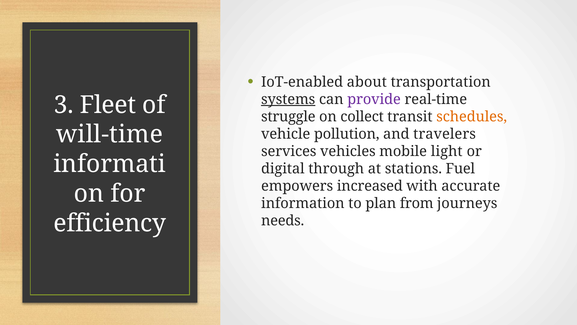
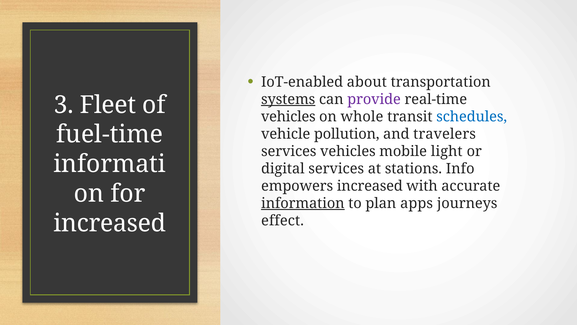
struggle at (288, 117): struggle -> vehicles
collect: collect -> whole
schedules colour: orange -> blue
will-time: will-time -> fuel-time
digital through: through -> services
Fuel: Fuel -> Info
information underline: none -> present
from: from -> apps
efficiency at (110, 223): efficiency -> increased
needs: needs -> effect
